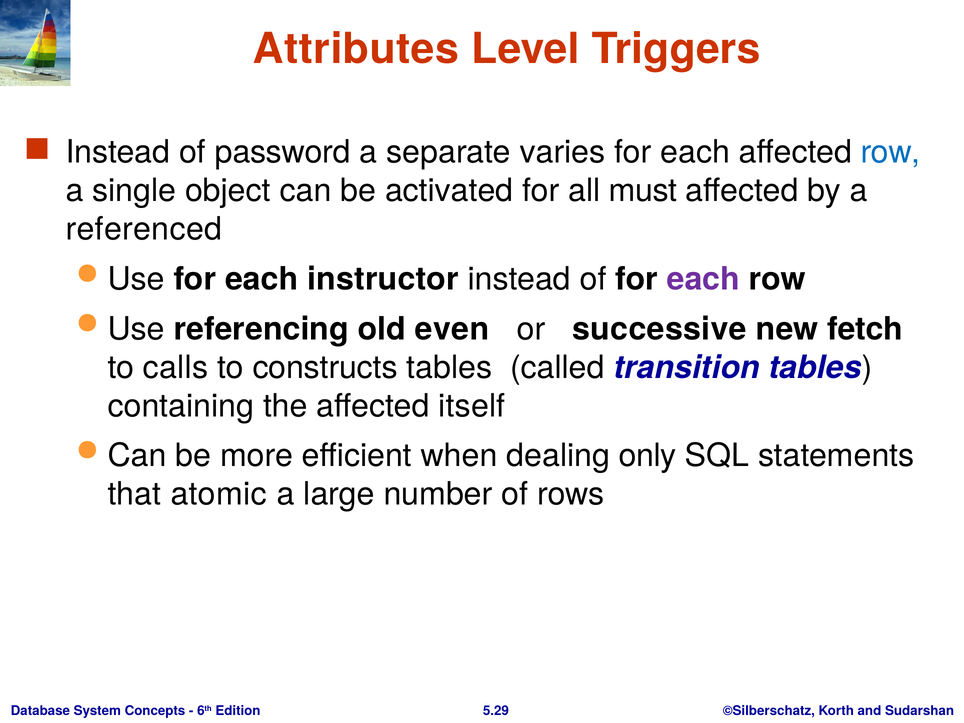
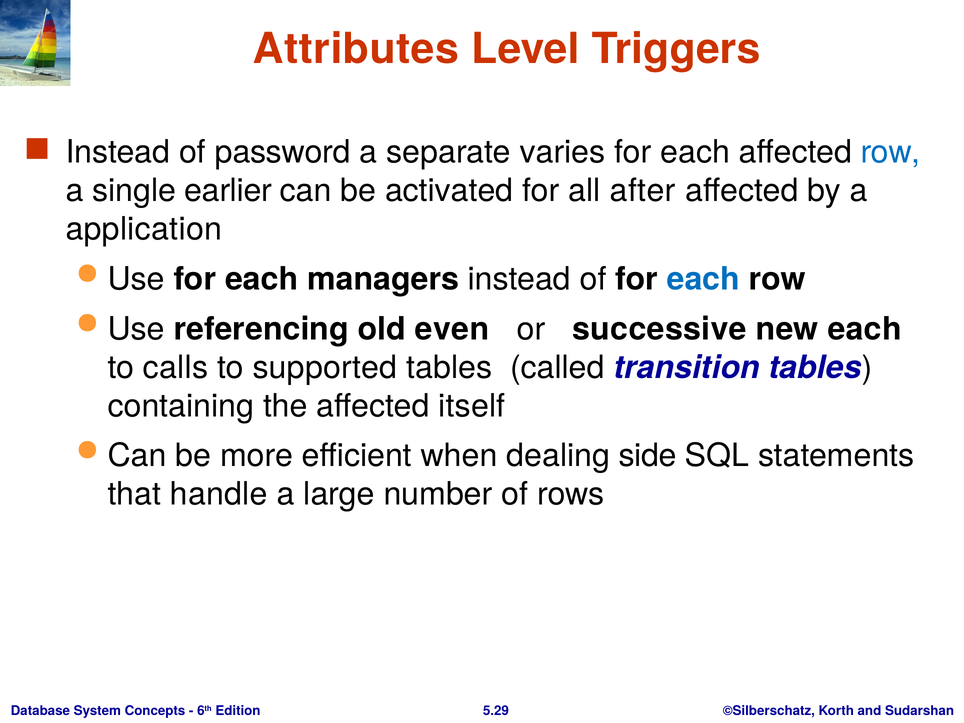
object: object -> earlier
must: must -> after
referenced: referenced -> application
instructor: instructor -> managers
each at (703, 279) colour: purple -> blue
new fetch: fetch -> each
constructs: constructs -> supported
only: only -> side
atomic: atomic -> handle
